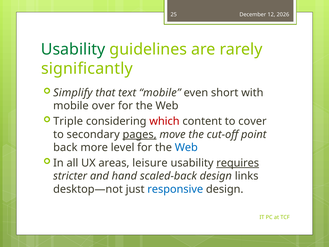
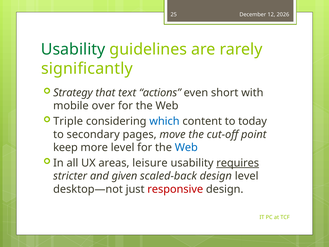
Simplify: Simplify -> Strategy
text mobile: mobile -> actions
which colour: red -> blue
cover: cover -> today
pages underline: present -> none
back: back -> keep
hand: hand -> given
design links: links -> level
responsive colour: blue -> red
